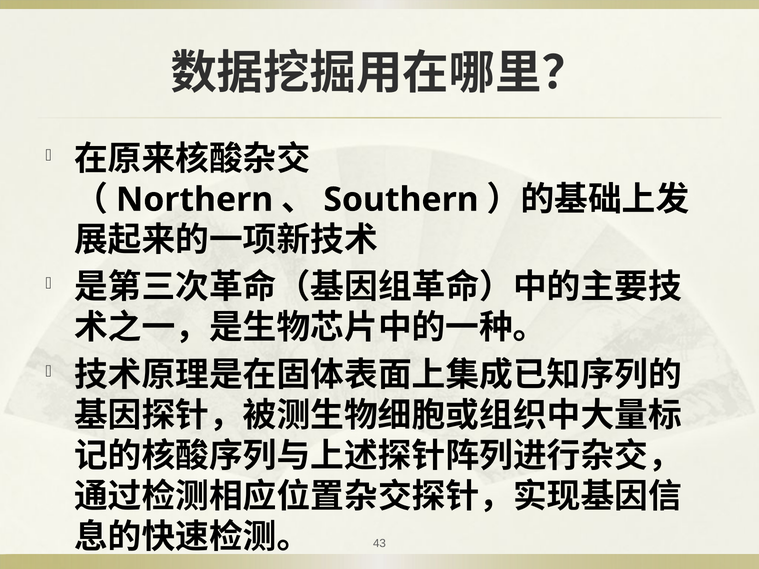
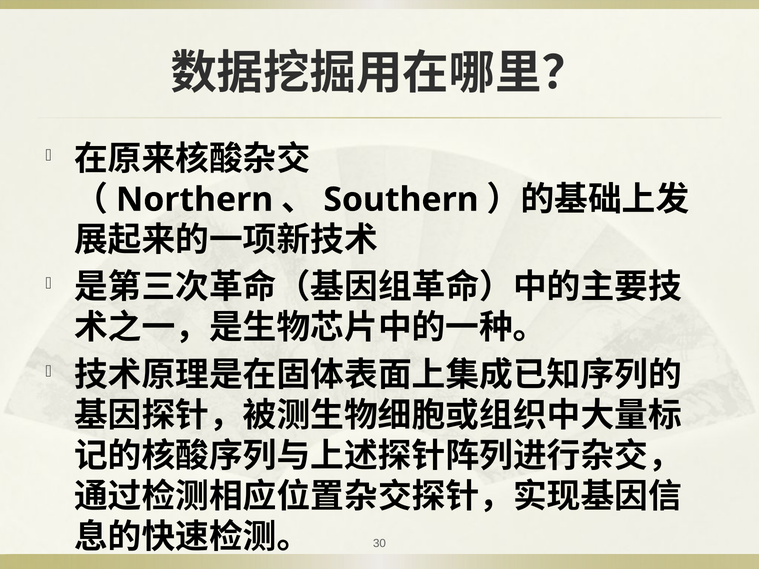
43: 43 -> 30
